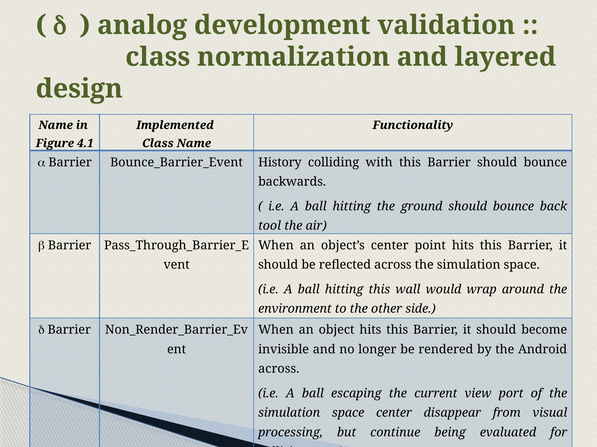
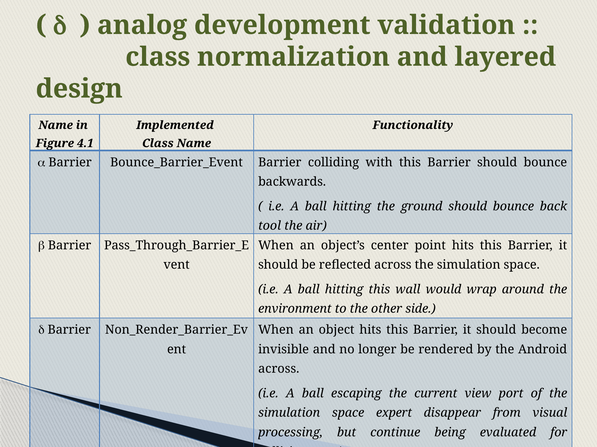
History at (280, 163): History -> Barrier
space center: center -> expert
